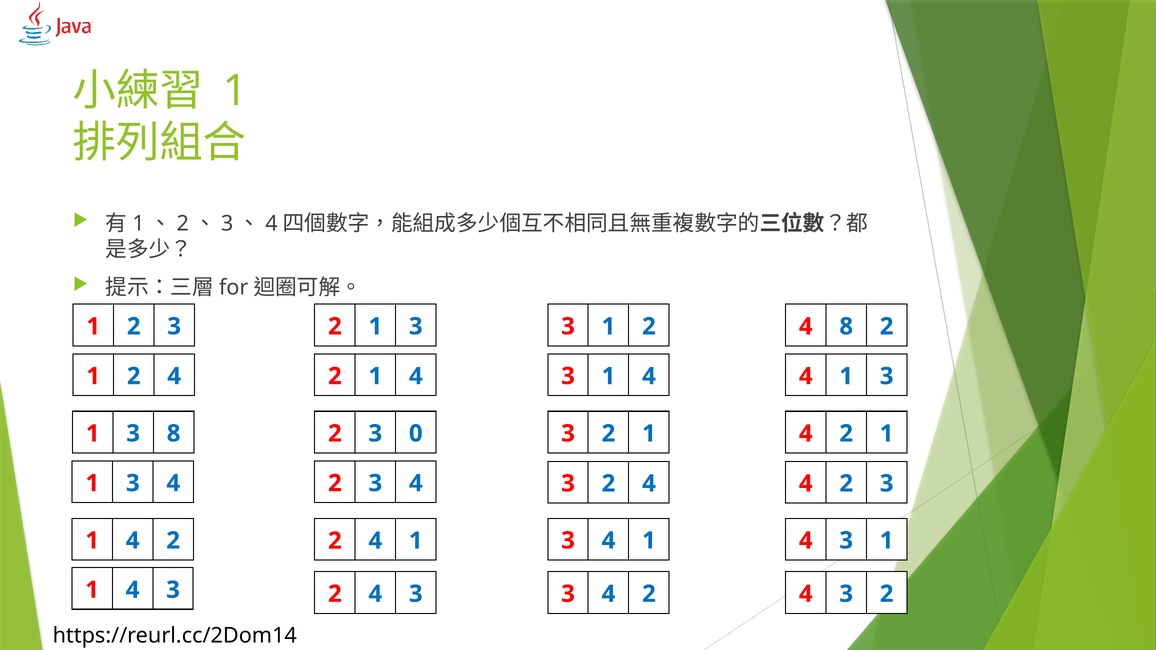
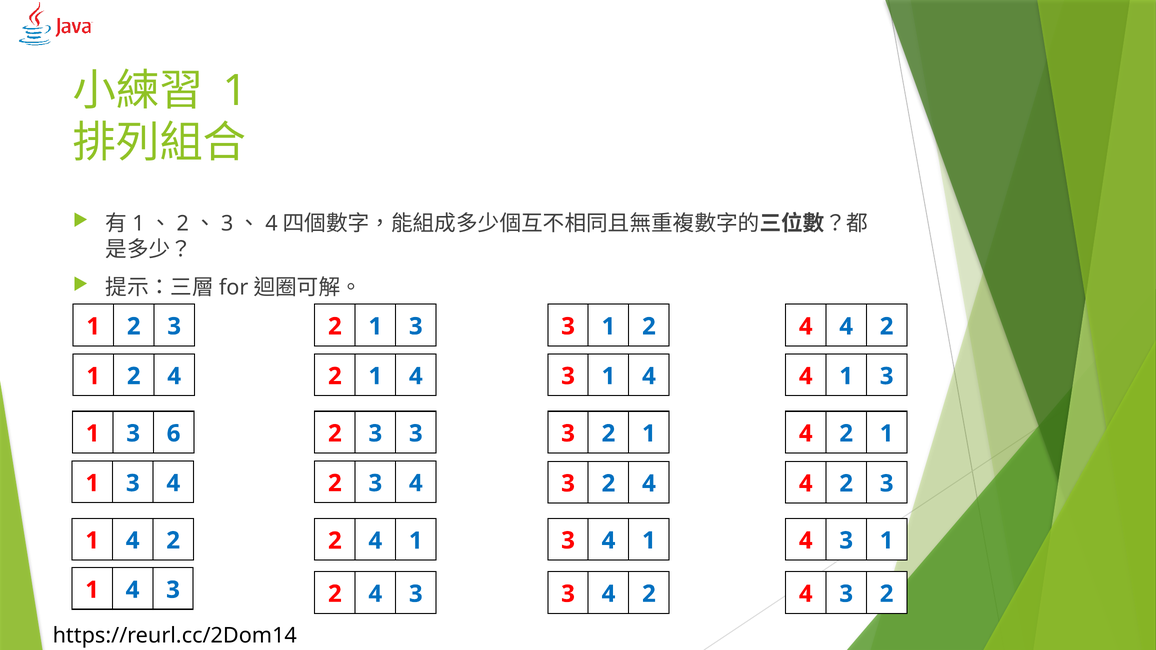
4 8: 8 -> 4
3 8: 8 -> 6
2 3 0: 0 -> 3
